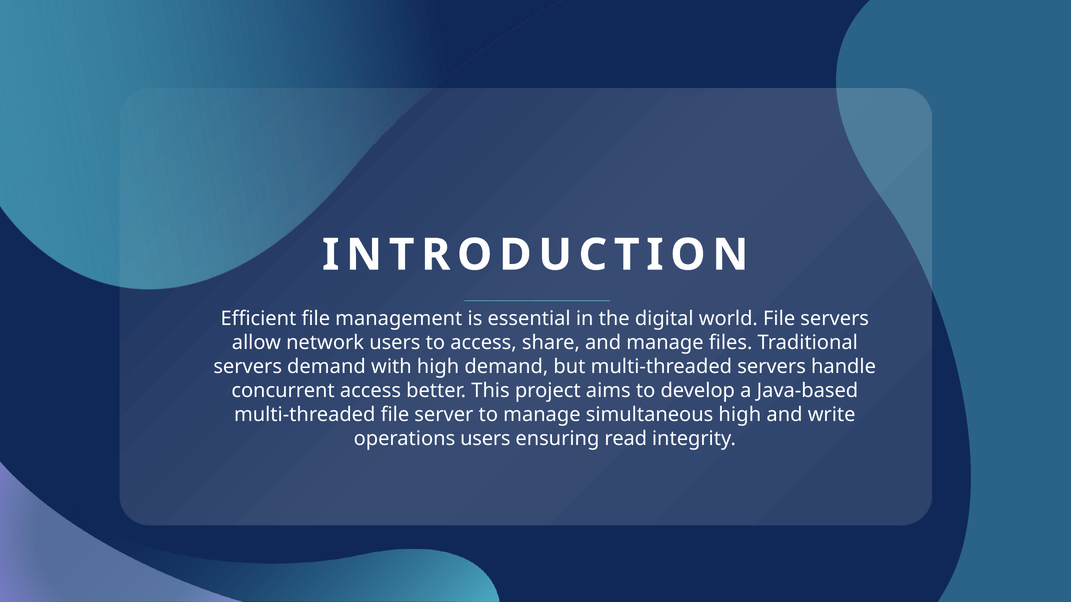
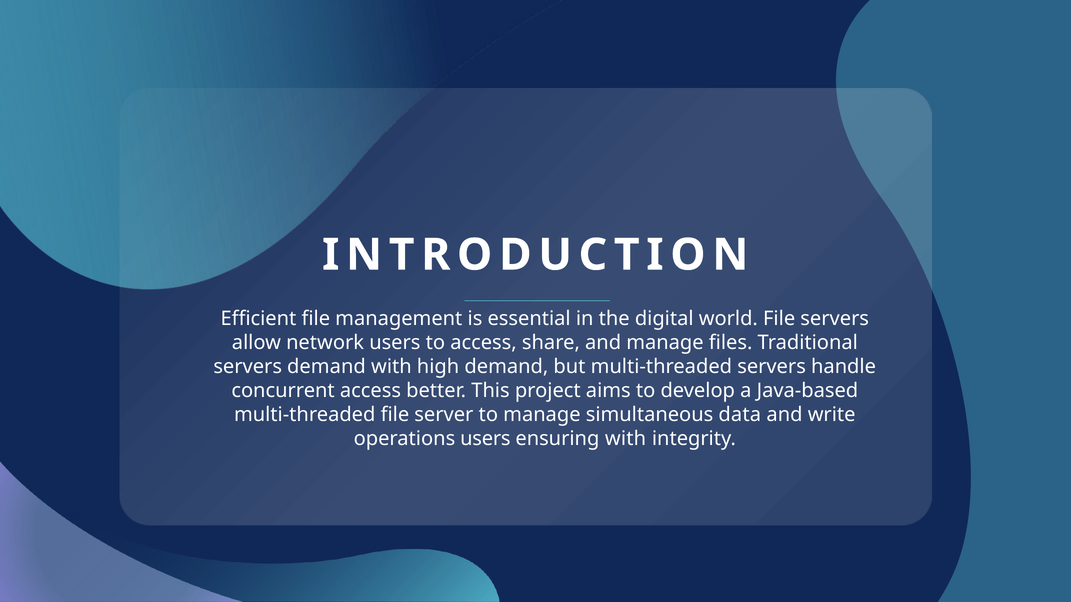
simultaneous high: high -> data
ensuring read: read -> with
